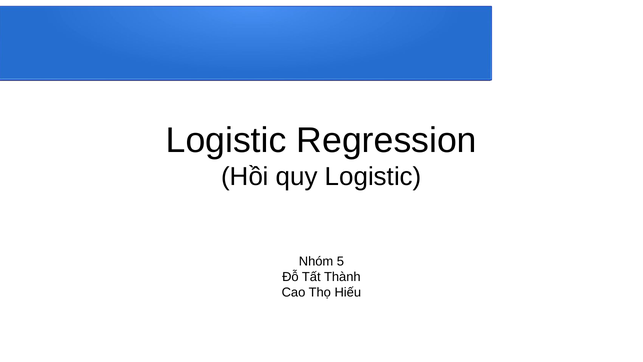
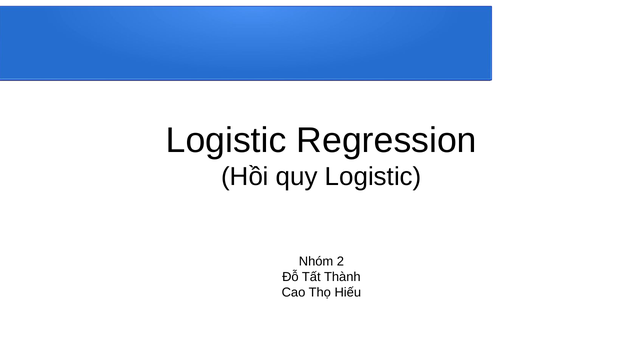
5: 5 -> 2
